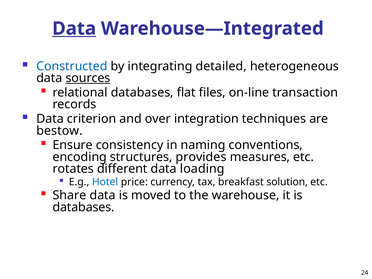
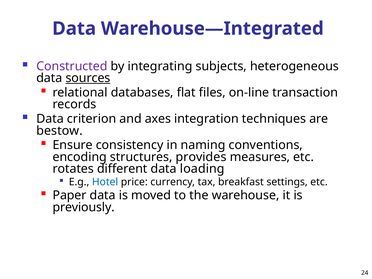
Data at (74, 29) underline: present -> none
Constructed colour: blue -> purple
detailed: detailed -> subjects
over: over -> axes
solution: solution -> settings
Share: Share -> Paper
databases at (84, 207): databases -> previously
